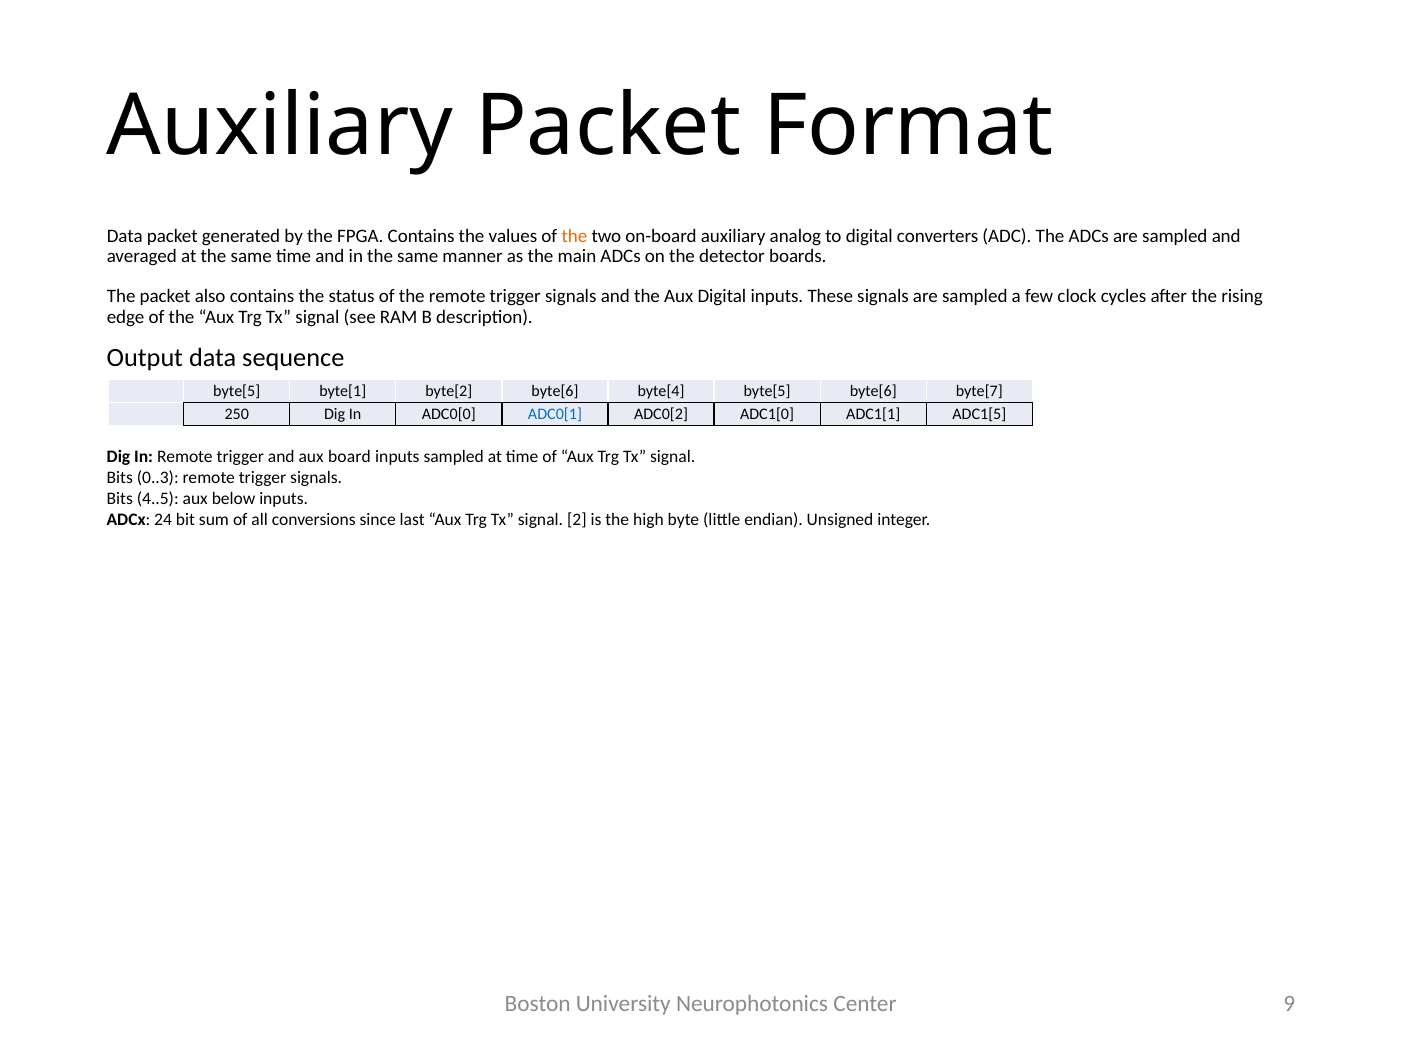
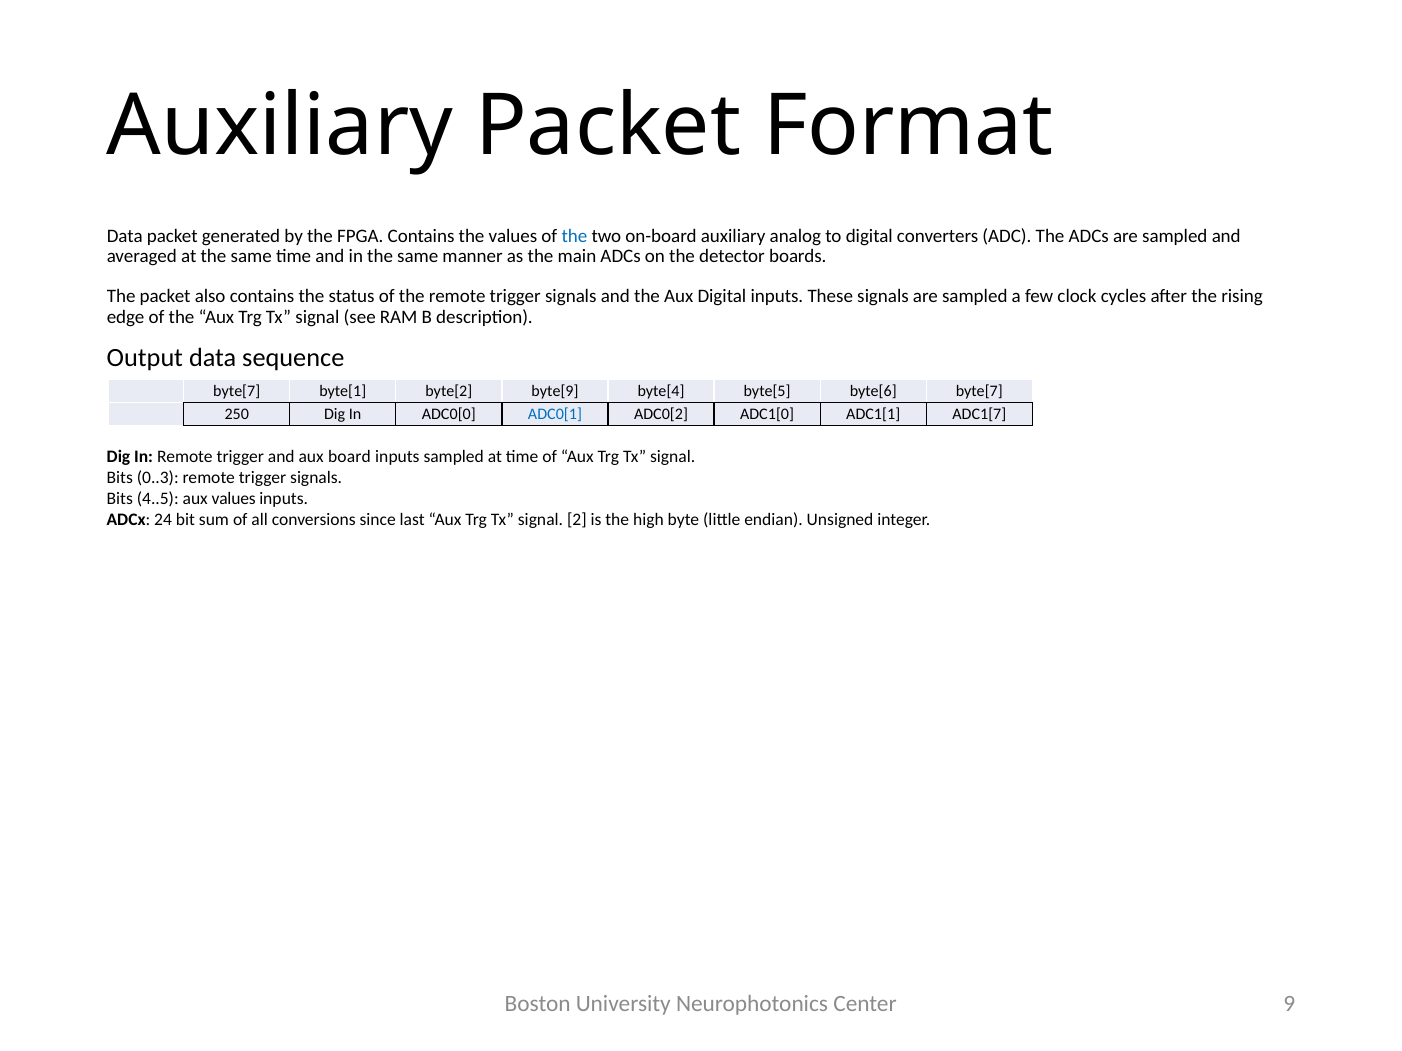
the at (574, 236) colour: orange -> blue
byte[5 at (237, 392): byte[5 -> byte[7
byte[2 byte[6: byte[6 -> byte[9
ADC1[5: ADC1[5 -> ADC1[7
aux below: below -> values
